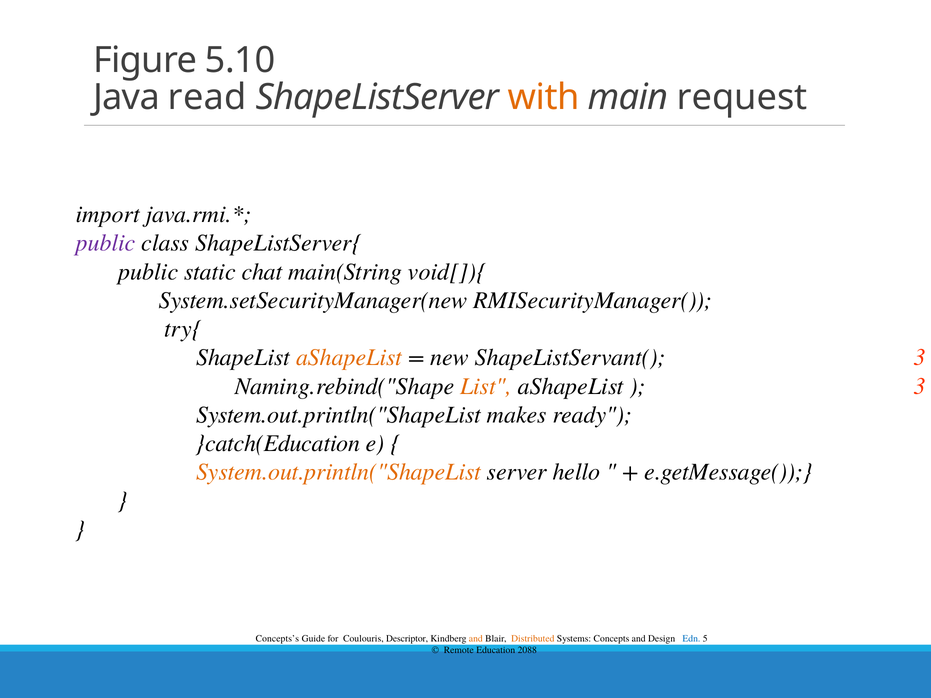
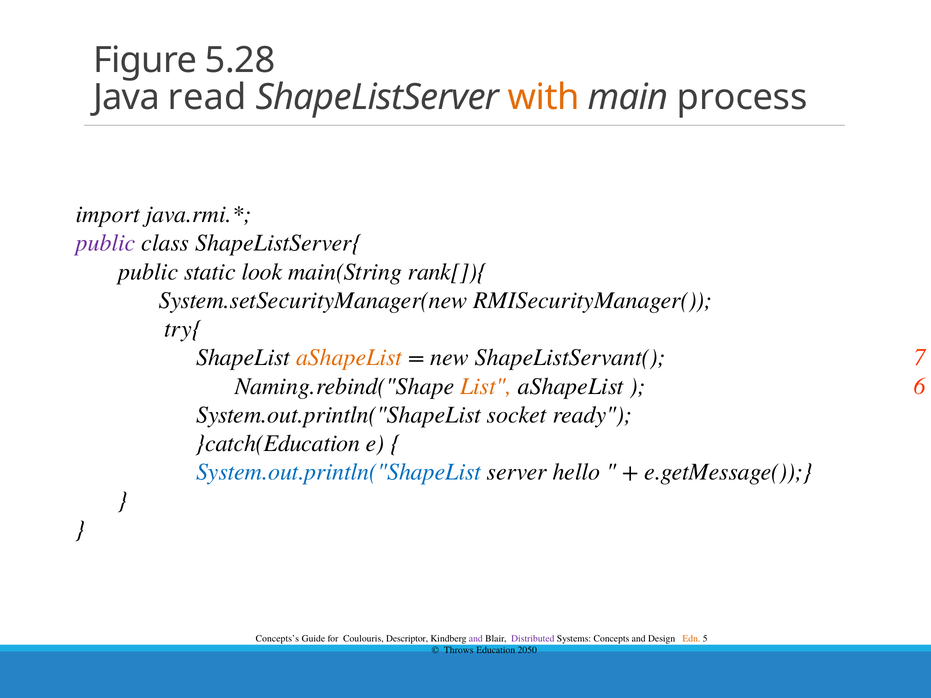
5.10: 5.10 -> 5.28
request: request -> process
chat: chat -> look
void[]){: void[]){ -> rank[]){
ShapeListServant( 3: 3 -> 7
3 at (920, 386): 3 -> 6
makes: makes -> socket
System.out.println("ShapeList at (339, 472) colour: orange -> blue
and at (476, 639) colour: orange -> purple
Distributed colour: orange -> purple
Edn colour: blue -> orange
Remote: Remote -> Throws
2088: 2088 -> 2050
